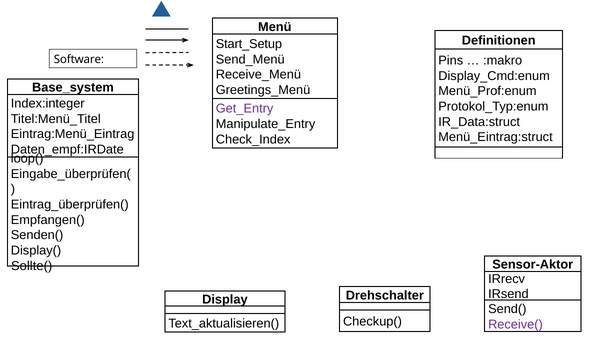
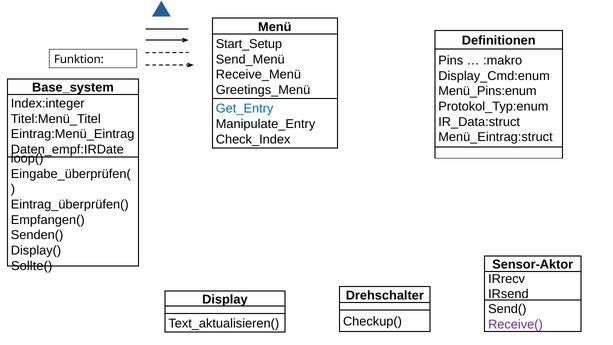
Software: Software -> Funktion
Menü_Prof:enum: Menü_Prof:enum -> Menü_Pins:enum
Get_Entry colour: purple -> blue
